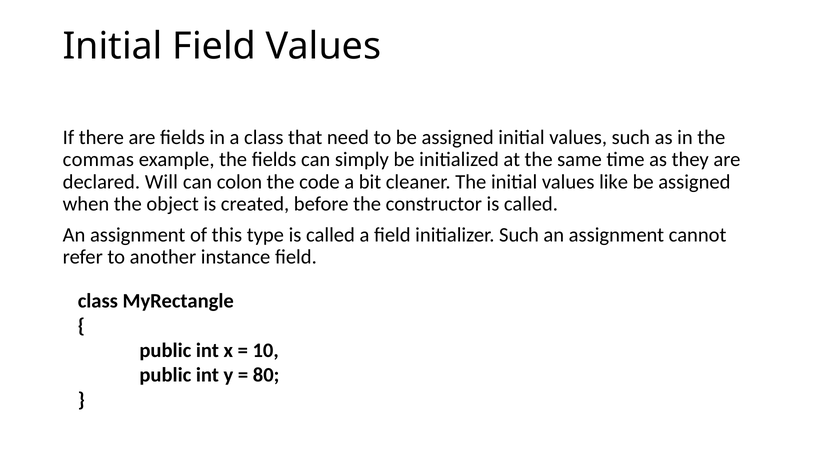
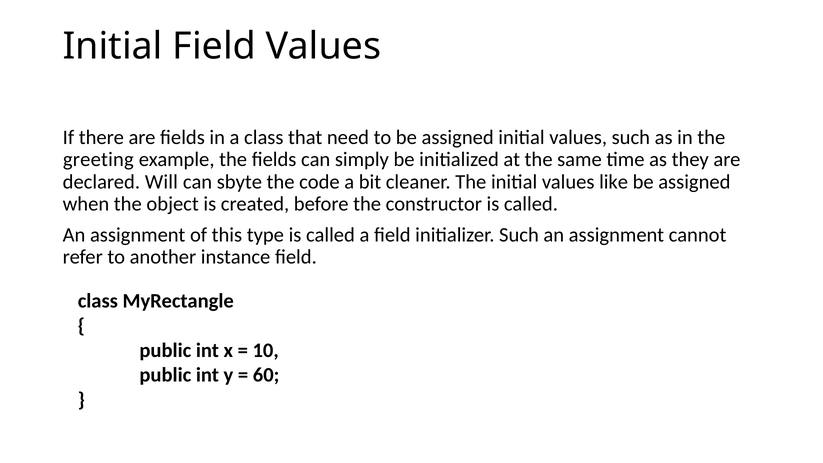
commas: commas -> greeting
colon: colon -> sbyte
80: 80 -> 60
